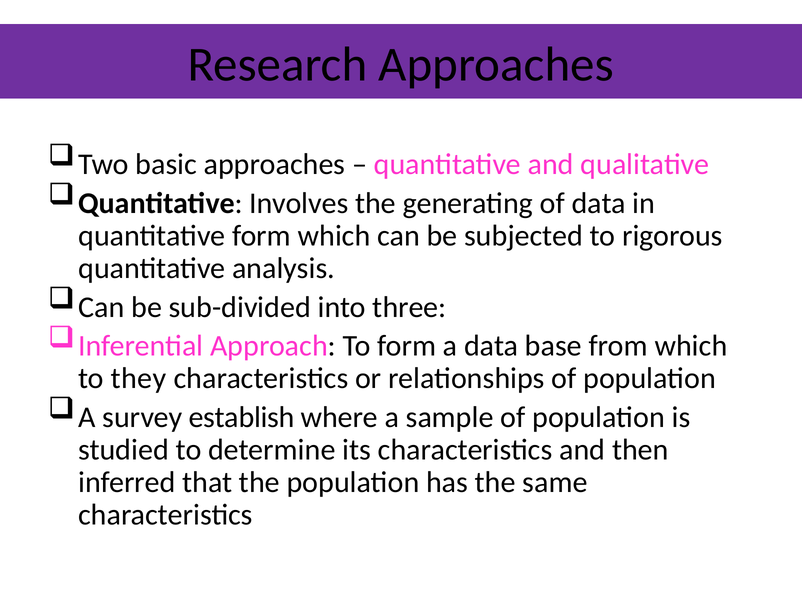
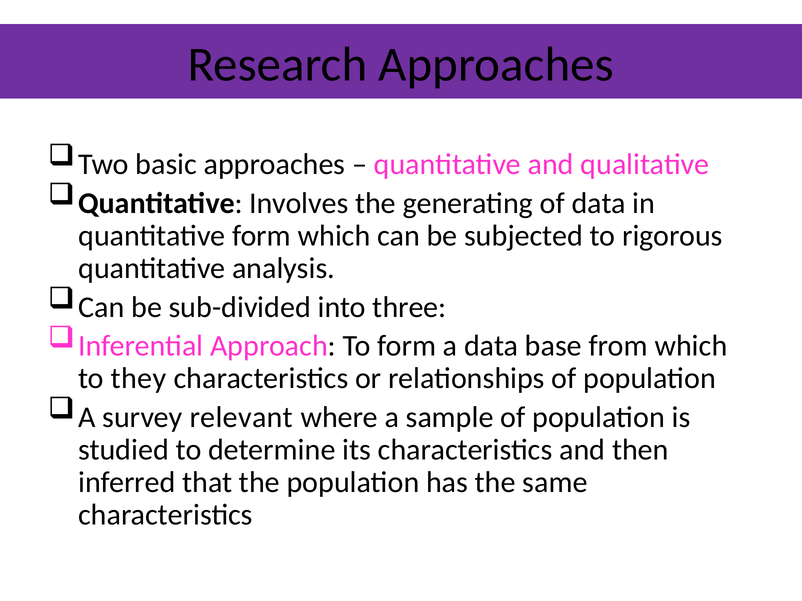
establish: establish -> relevant
